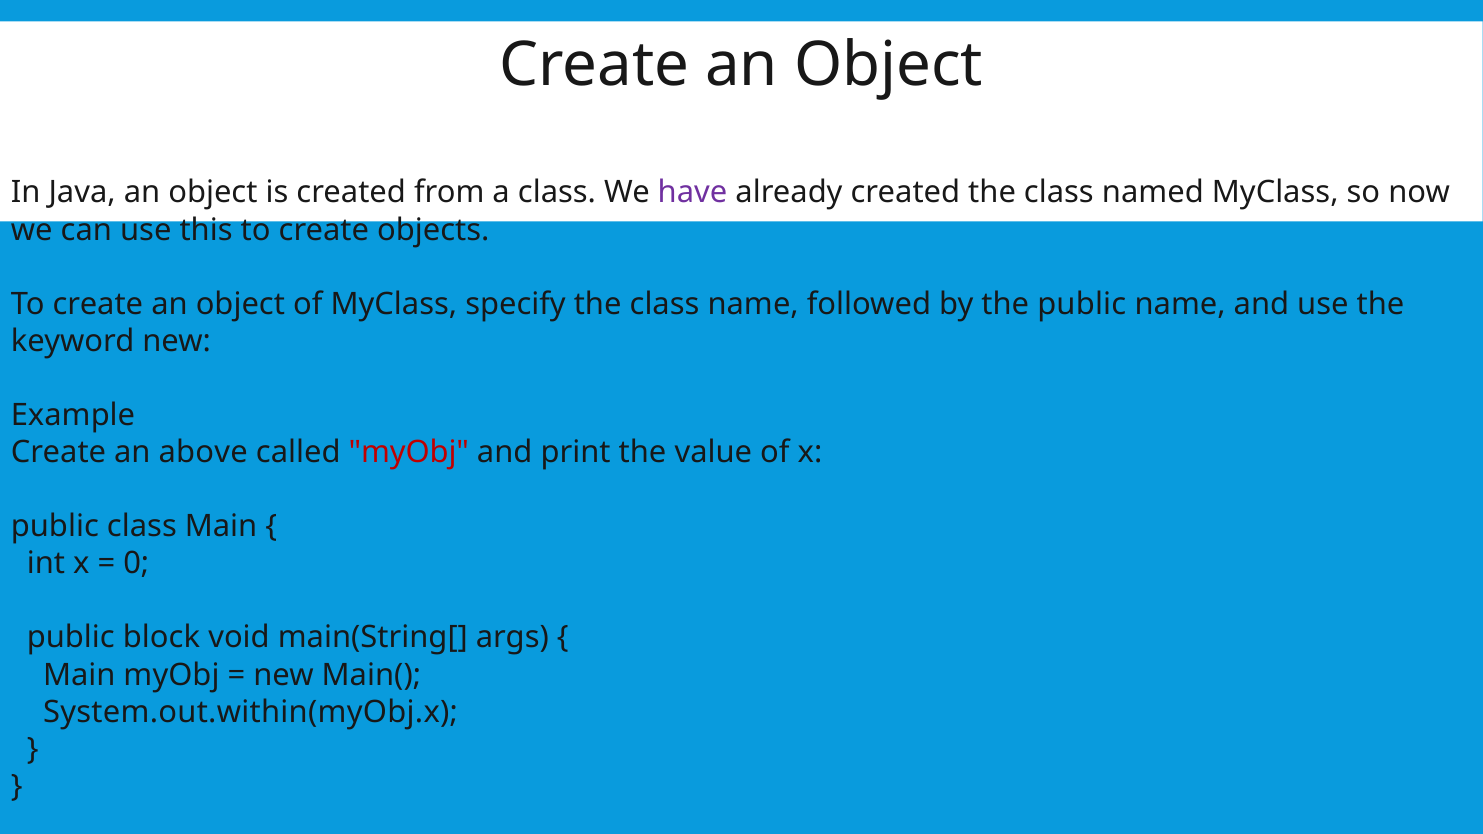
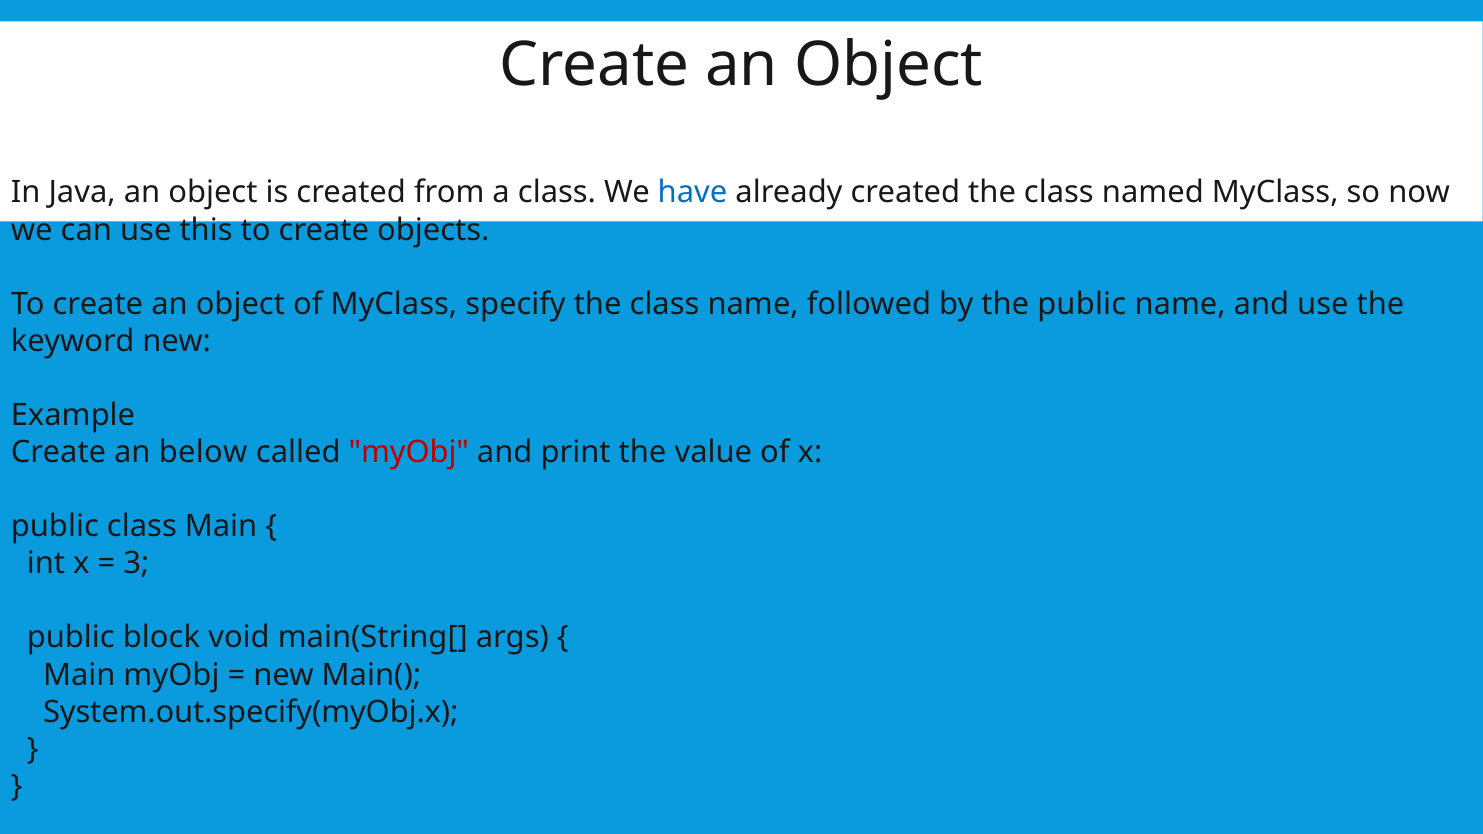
have colour: purple -> blue
above: above -> below
0: 0 -> 3
System.out.within(myObj.x: System.out.within(myObj.x -> System.out.specify(myObj.x
